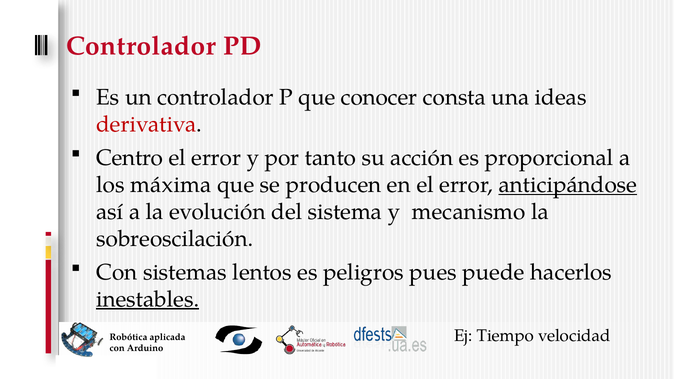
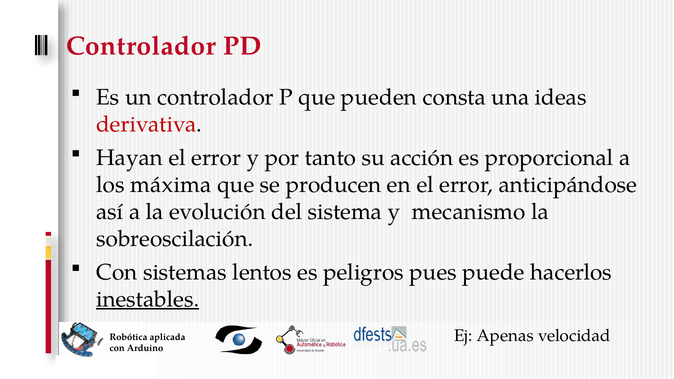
conocer: conocer -> pueden
Centro: Centro -> Hayan
anticipándose underline: present -> none
Tiempo: Tiempo -> Apenas
